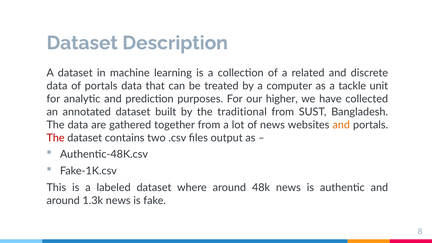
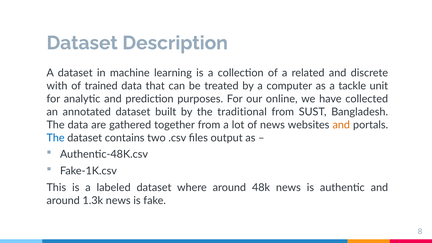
data at (57, 86): data -> with
of portals: portals -> trained
higher: higher -> online
The at (56, 138) colour: red -> blue
